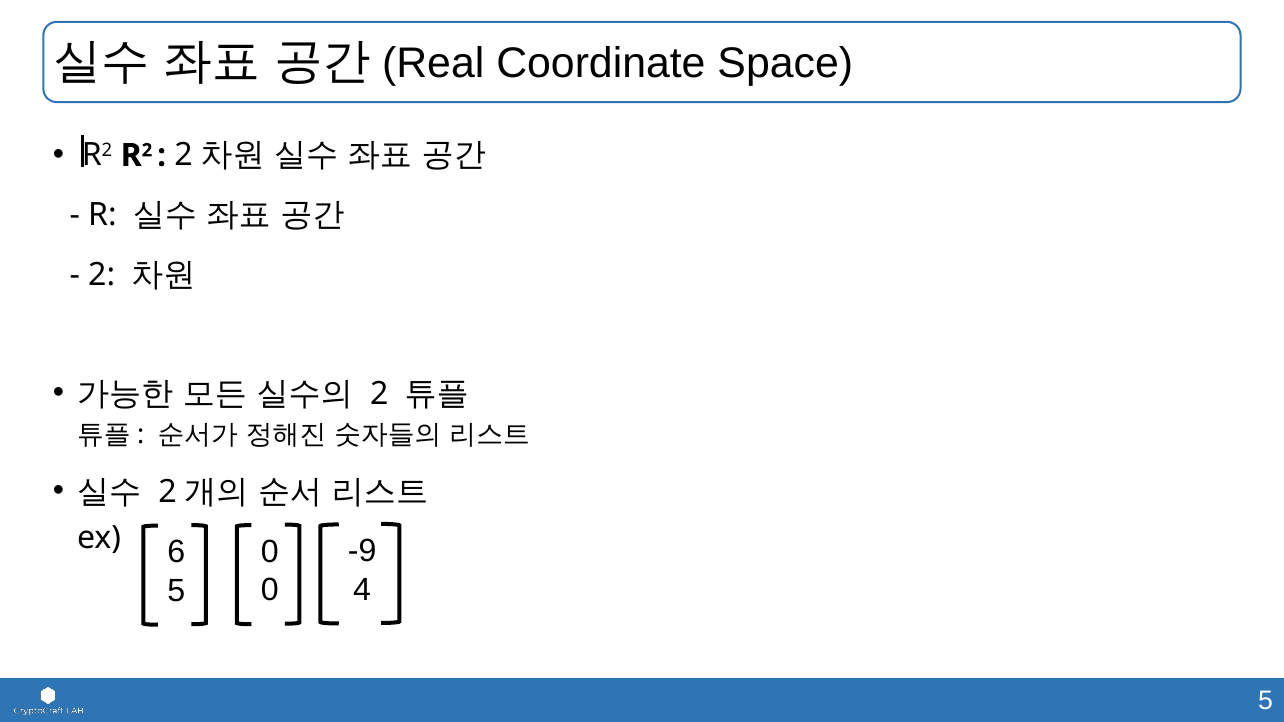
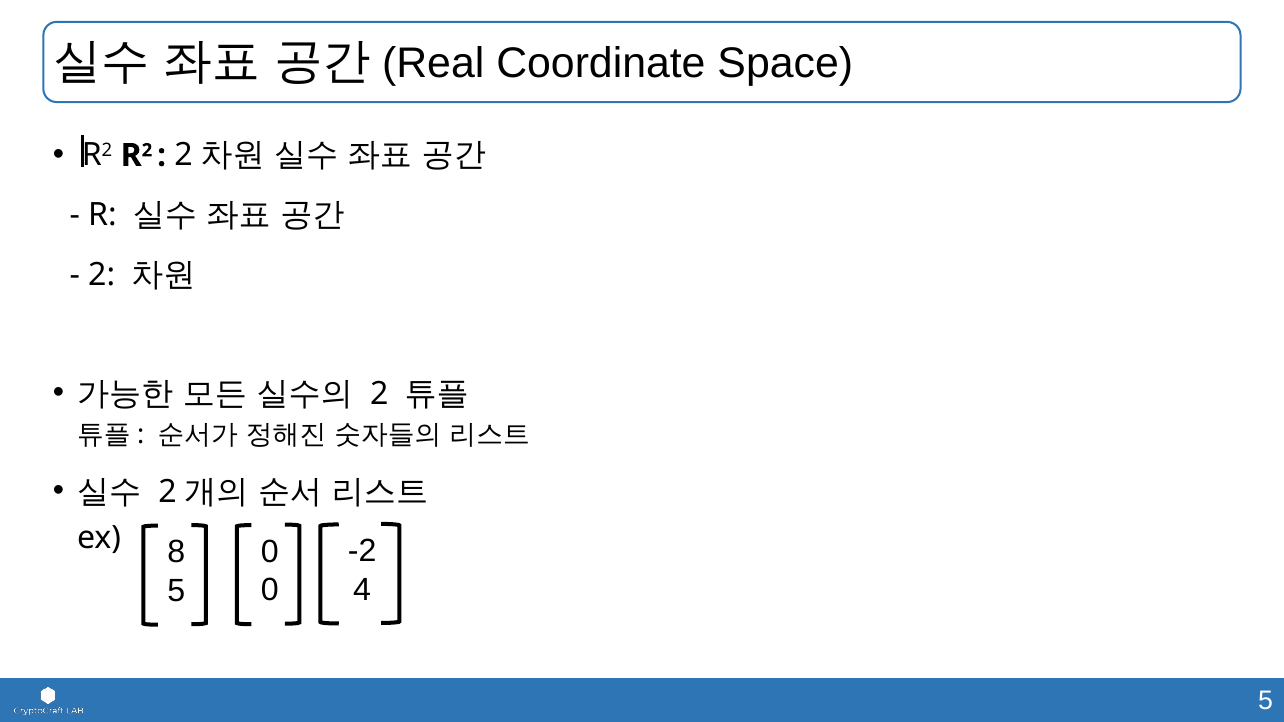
6: 6 -> 8
-9: -9 -> -2
